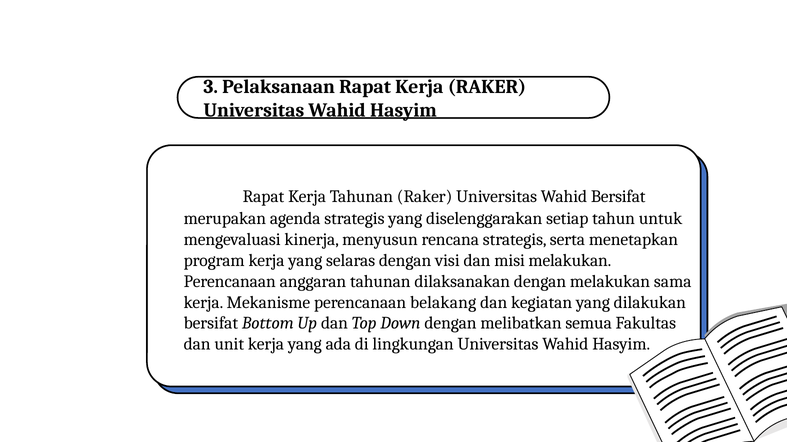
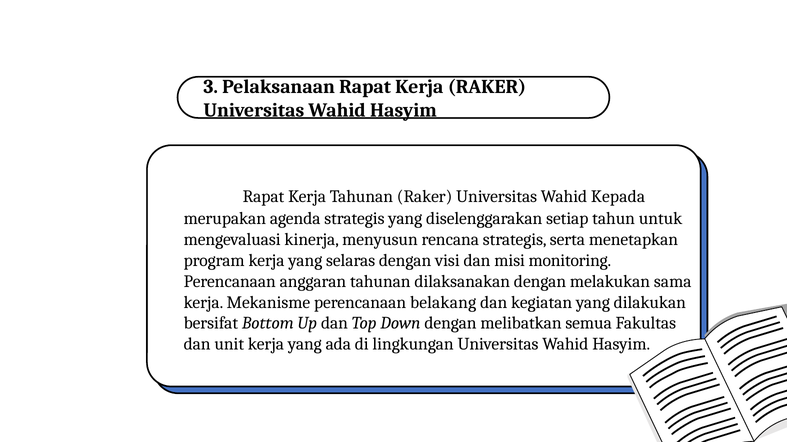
Wahid Bersifat: Bersifat -> Kepada
misi melakukan: melakukan -> monitoring
